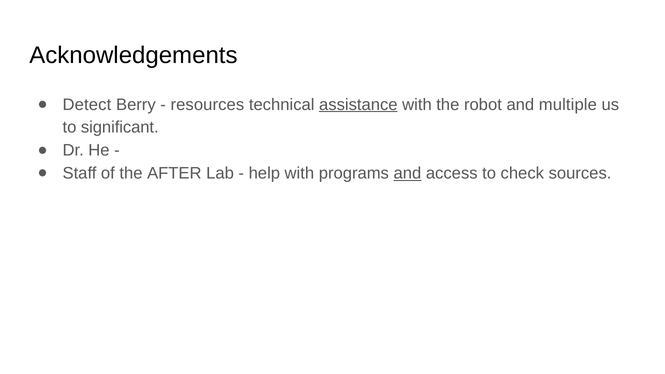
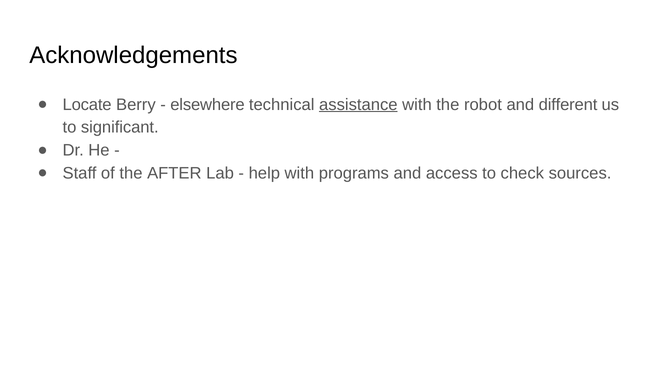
Detect: Detect -> Locate
resources: resources -> elsewhere
multiple: multiple -> different
and at (407, 173) underline: present -> none
